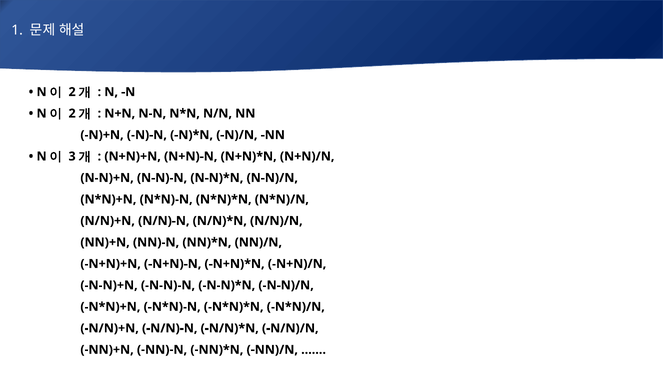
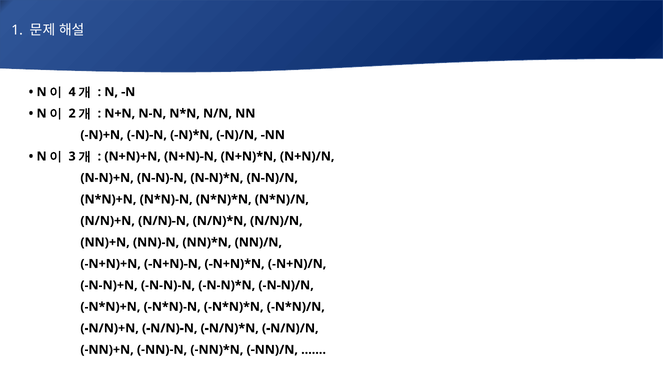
2 at (72, 92): 2 -> 4
